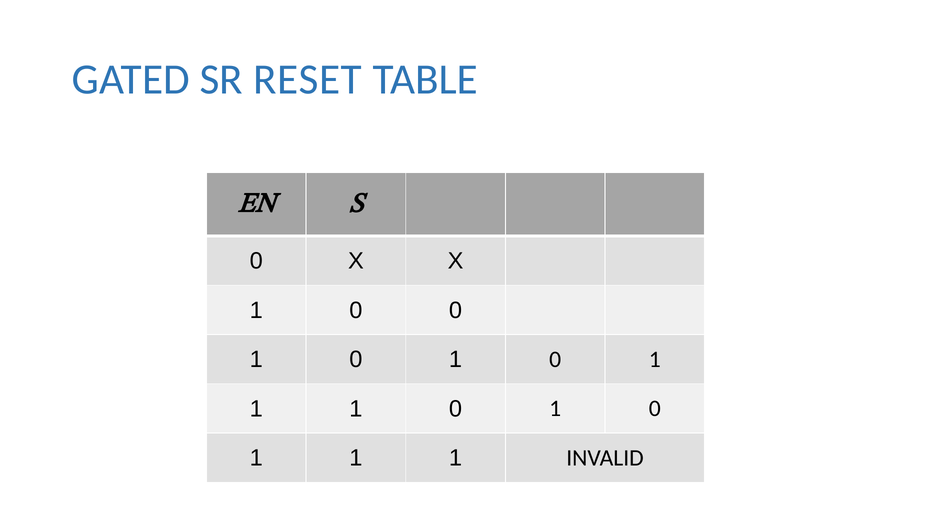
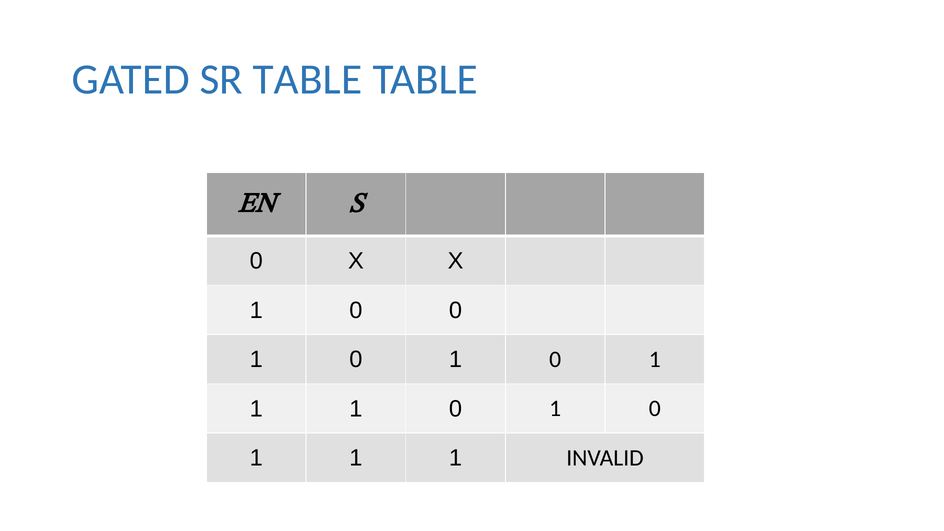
SR RESET: RESET -> TABLE
